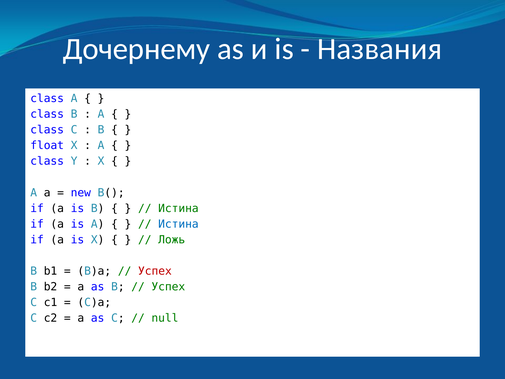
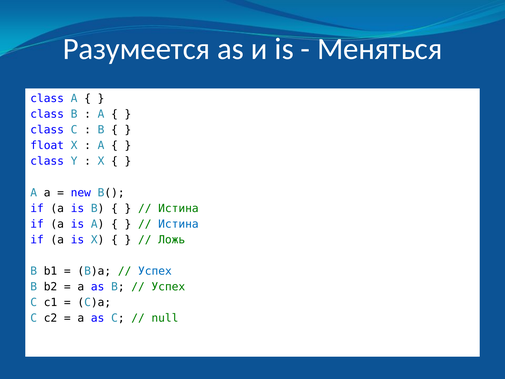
Дочернему: Дочернему -> Разумеется
Названия: Названия -> Меняться
Успех at (155, 271) colour: red -> blue
